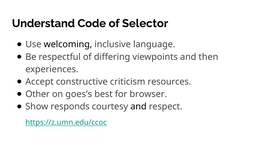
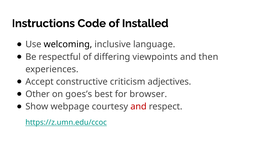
Understand: Understand -> Instructions
Selector: Selector -> Installed
resources: resources -> adjectives
responds: responds -> webpage
and at (138, 106) colour: black -> red
